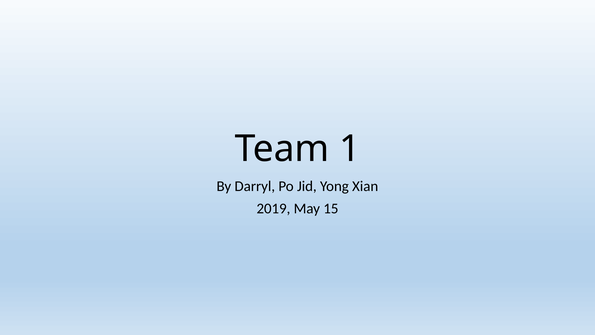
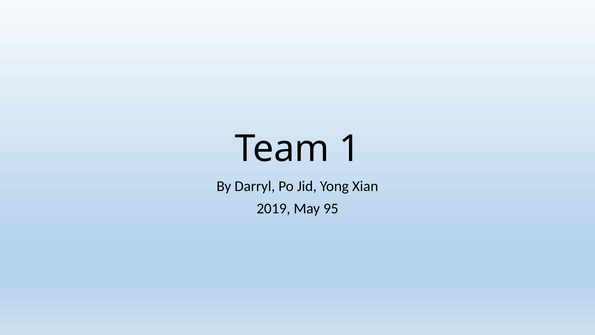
15: 15 -> 95
